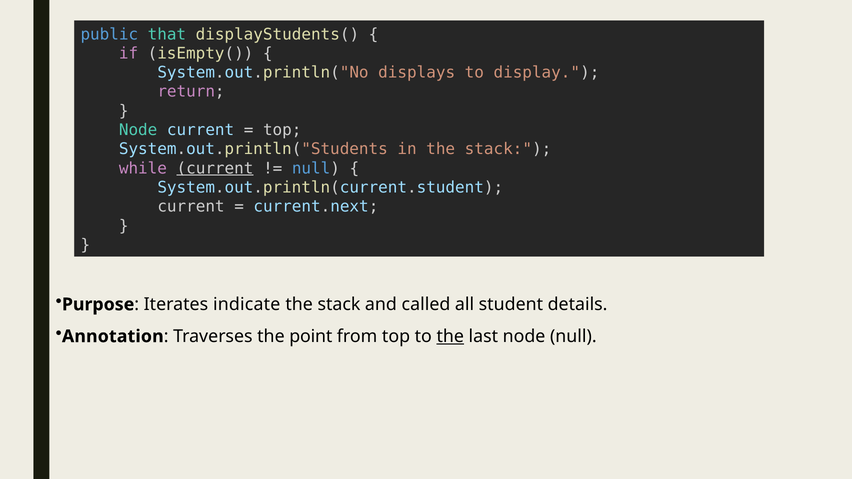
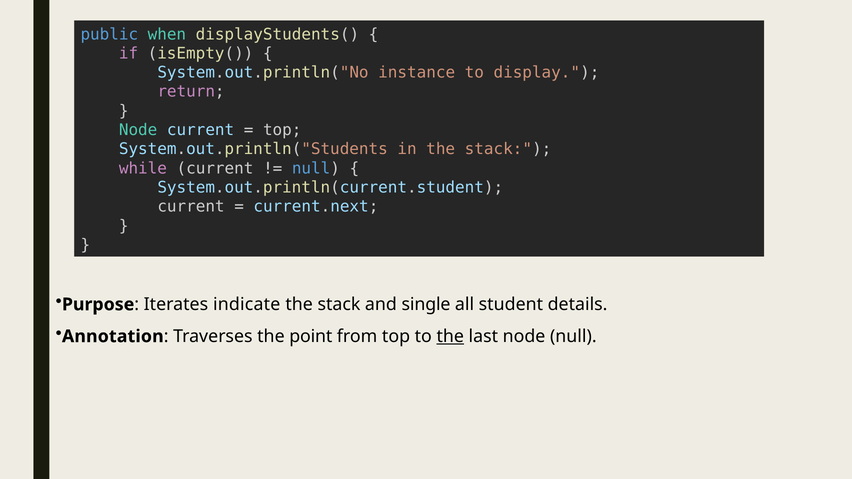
that: that -> when
displays: displays -> instance
current at (215, 168) underline: present -> none
called: called -> single
